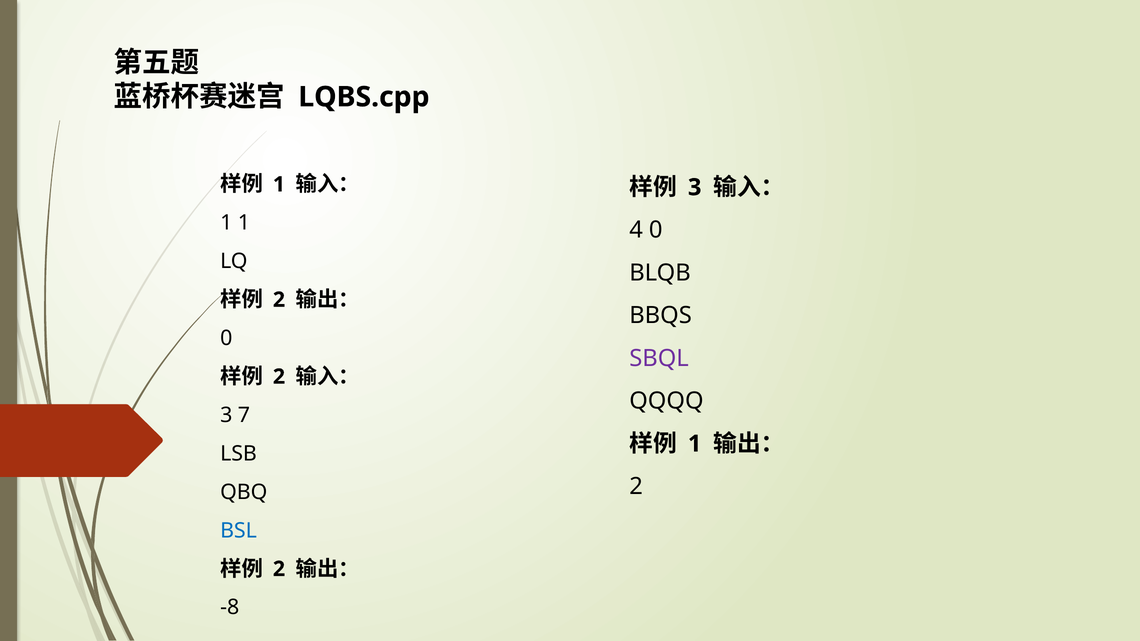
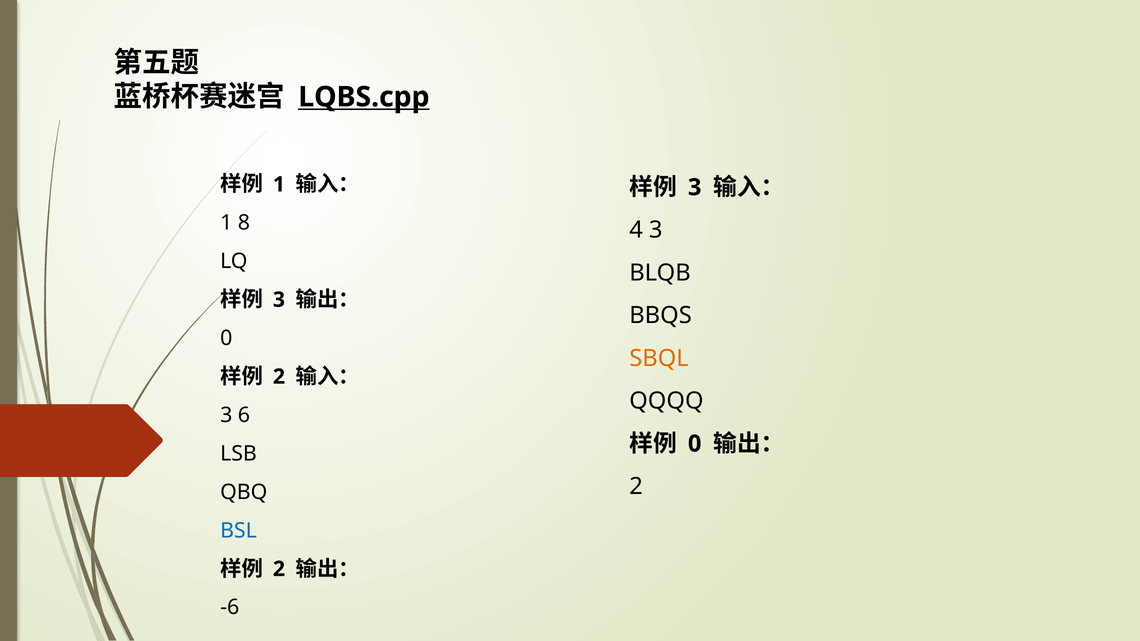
LQBS.cpp underline: none -> present
1 1: 1 -> 8
4 0: 0 -> 3
2 at (279, 300): 2 -> 3
SBQL colour: purple -> orange
7: 7 -> 6
1 at (695, 444): 1 -> 0
-8: -8 -> -6
